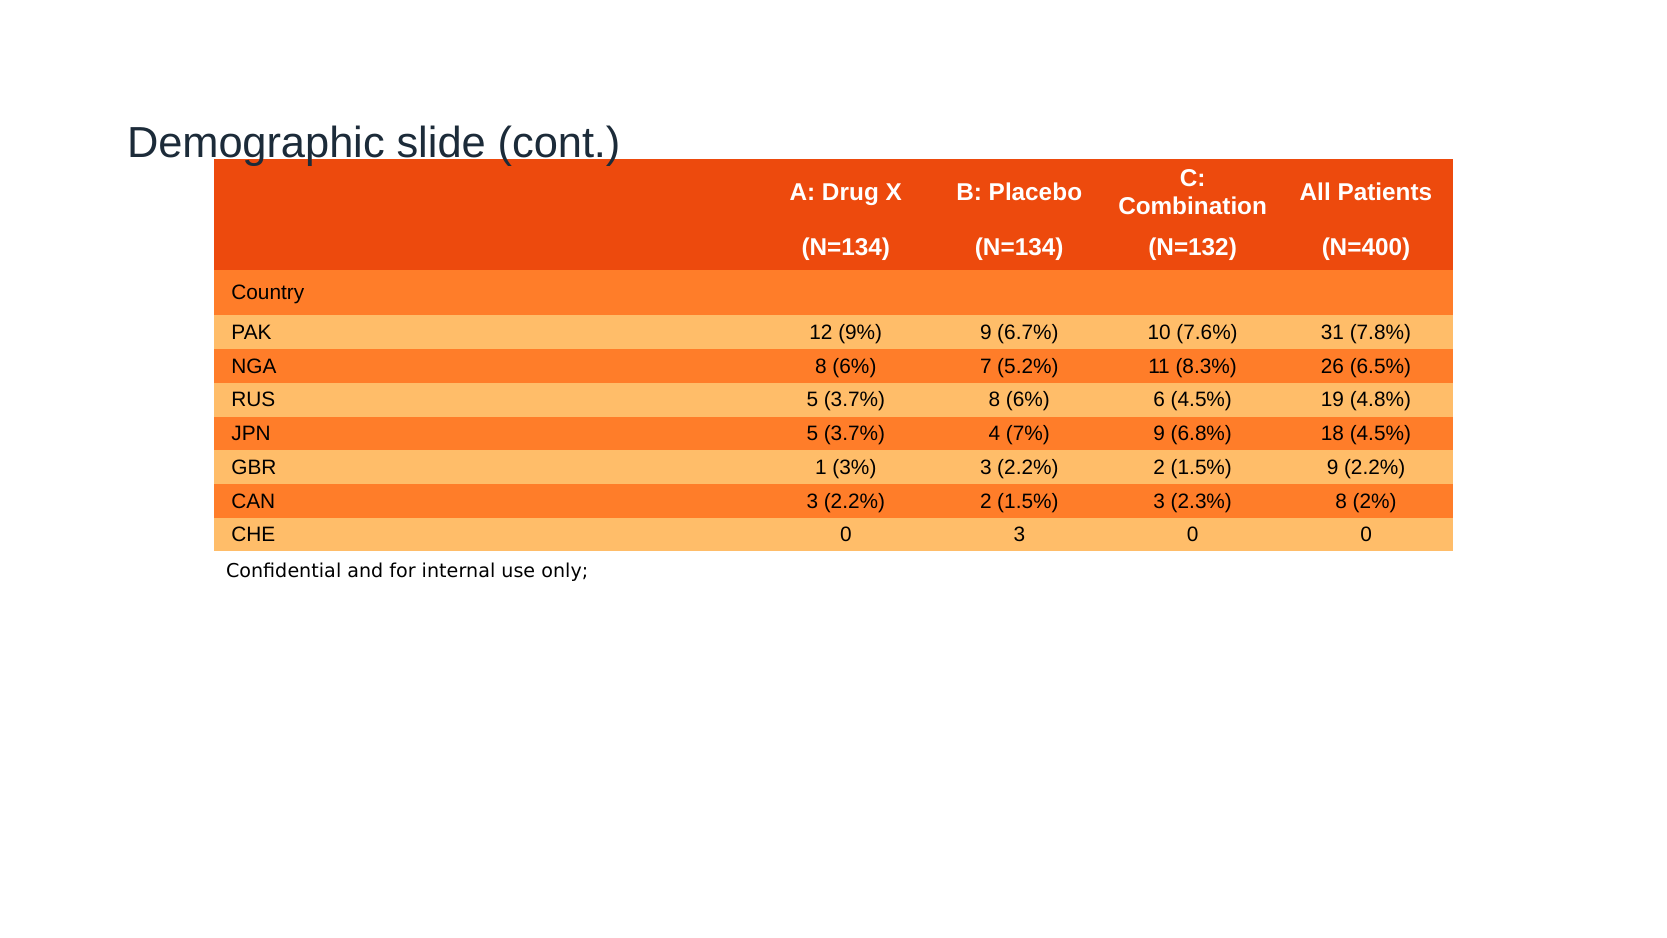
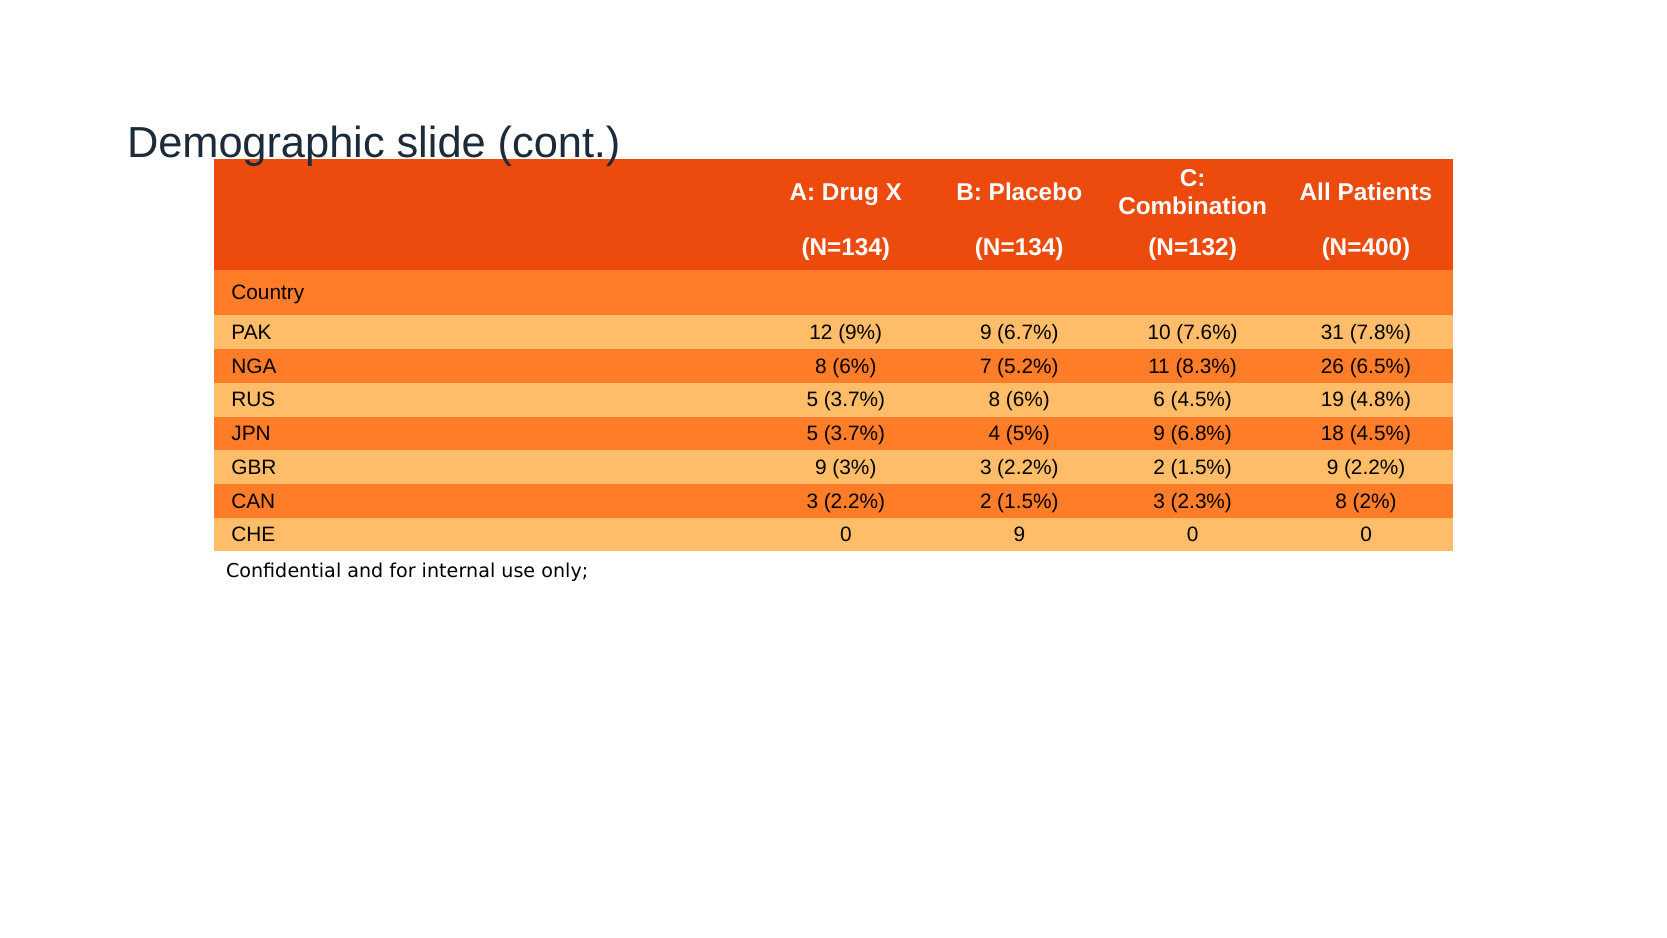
7%: 7% -> 5%
GBR 1: 1 -> 9
0 3: 3 -> 9
